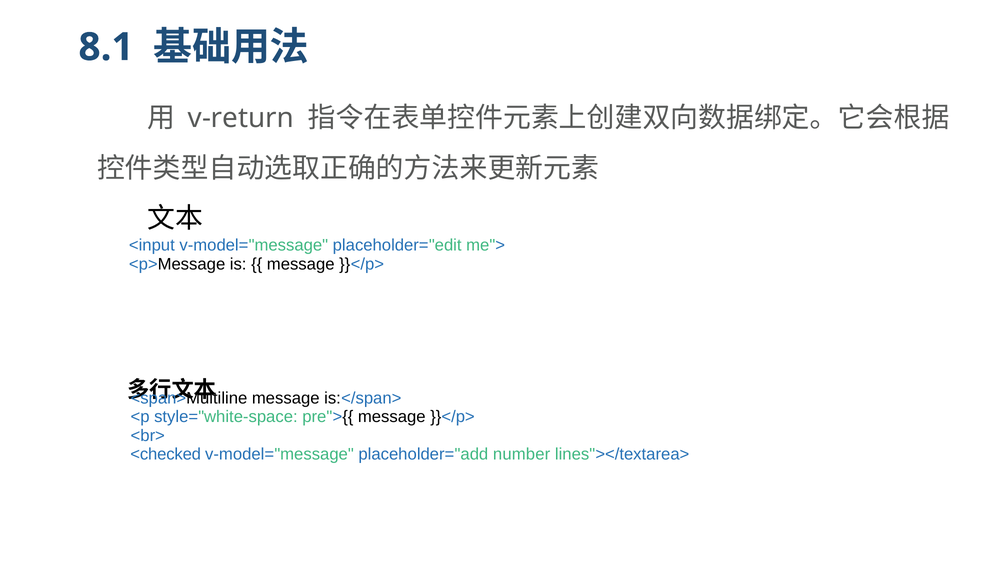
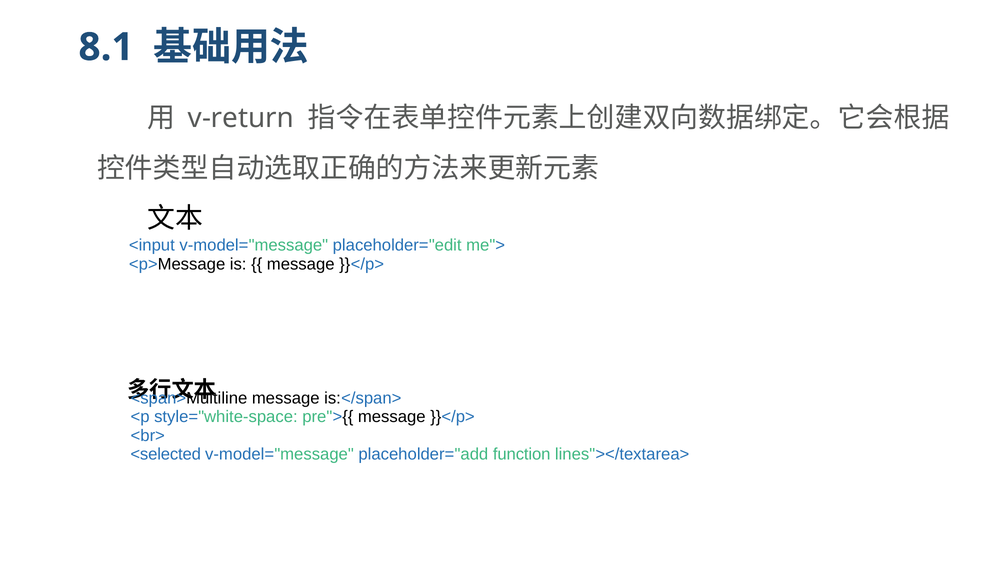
<checked: <checked -> <selected
number: number -> function
